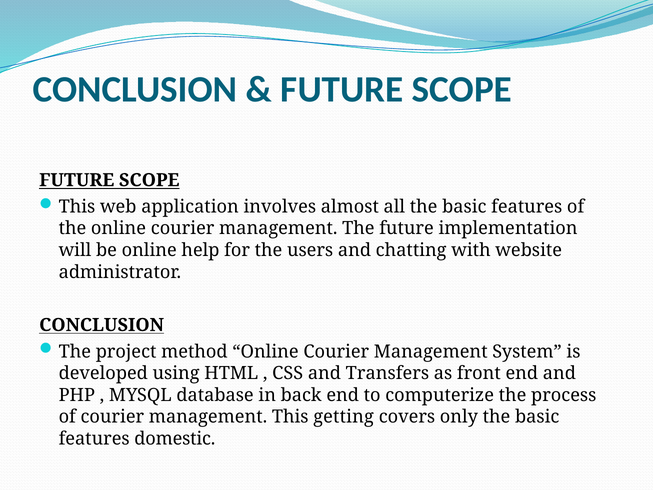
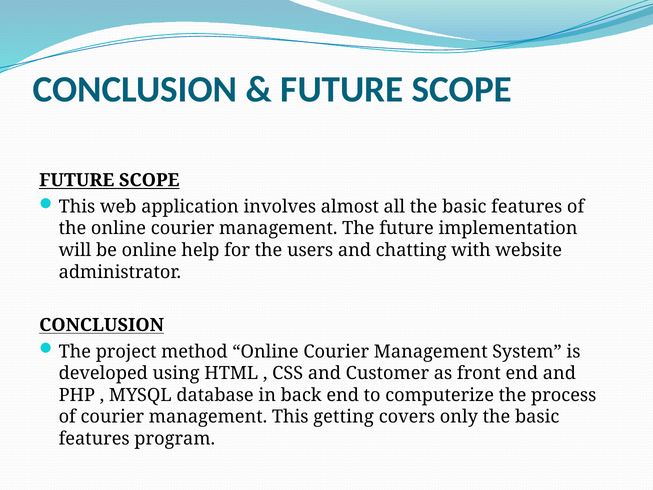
Transfers: Transfers -> Customer
domestic: domestic -> program
